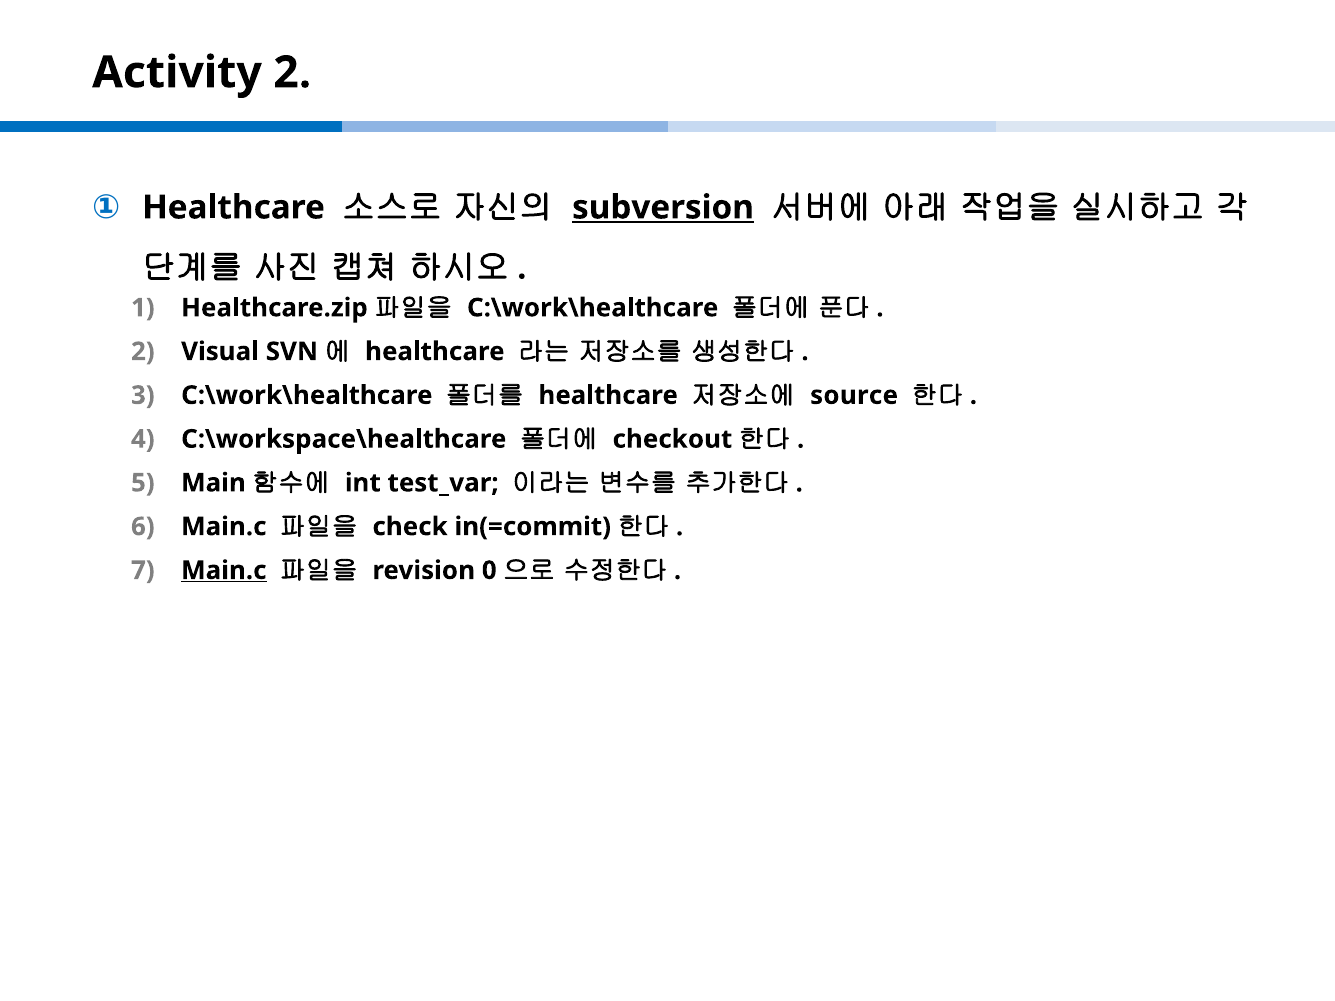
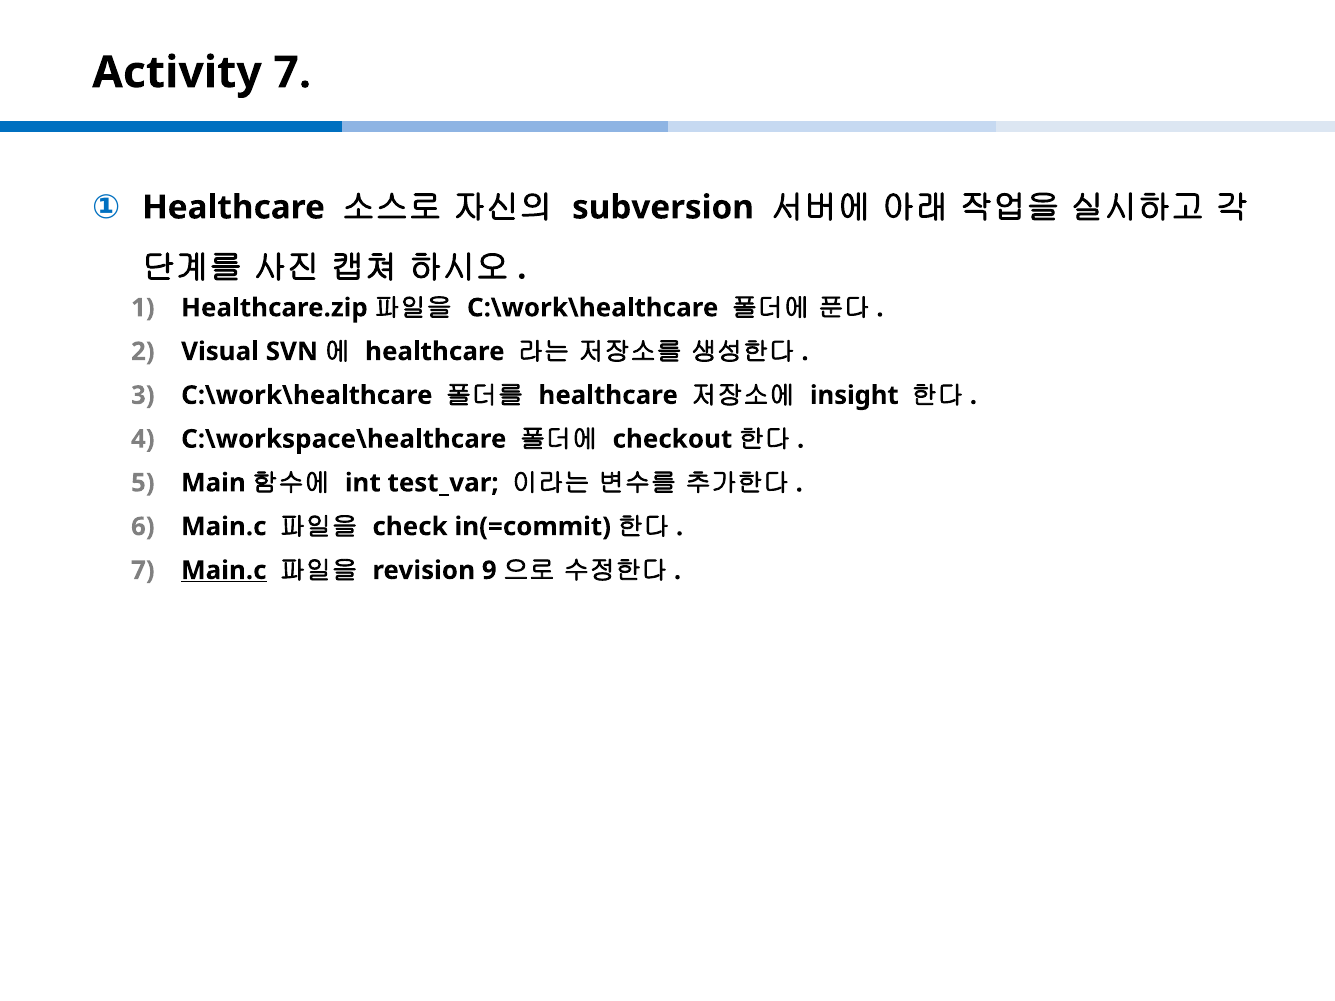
Activity 2: 2 -> 7
subversion underline: present -> none
source: source -> insight
0: 0 -> 9
